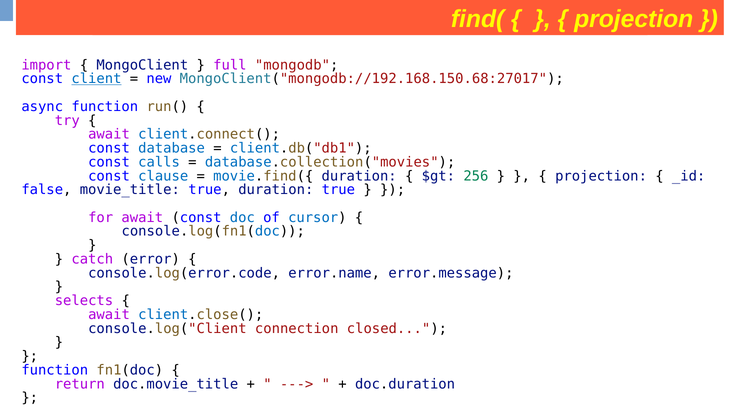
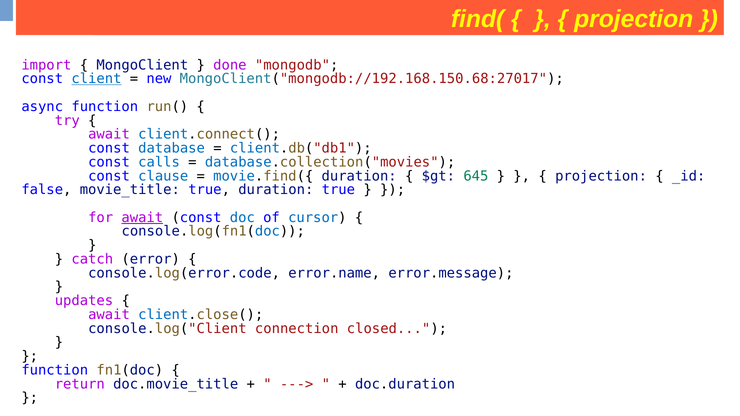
full: full -> done
256: 256 -> 645
await at (142, 218) underline: none -> present
selects: selects -> updates
